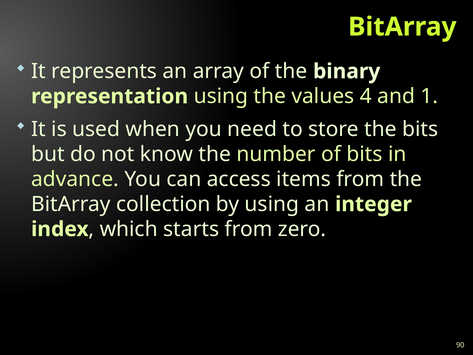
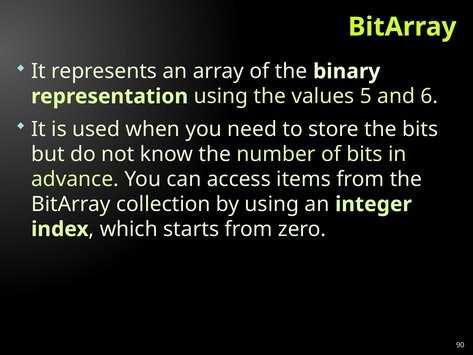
4: 4 -> 5
1: 1 -> 6
